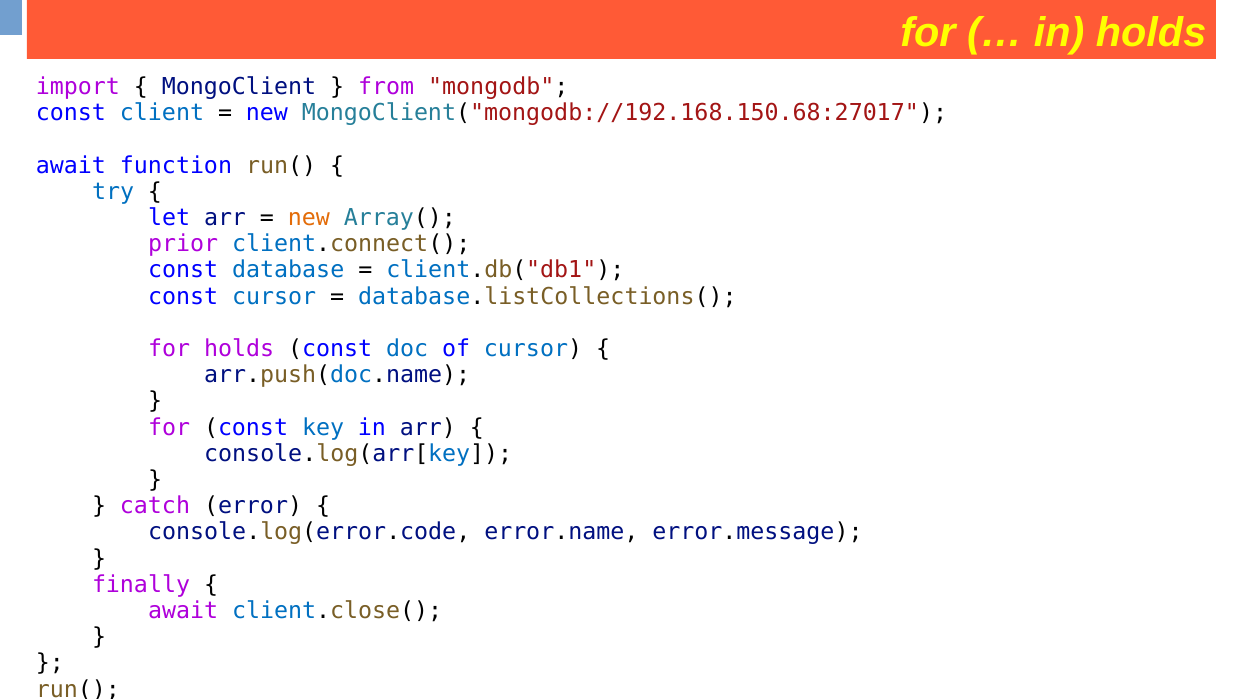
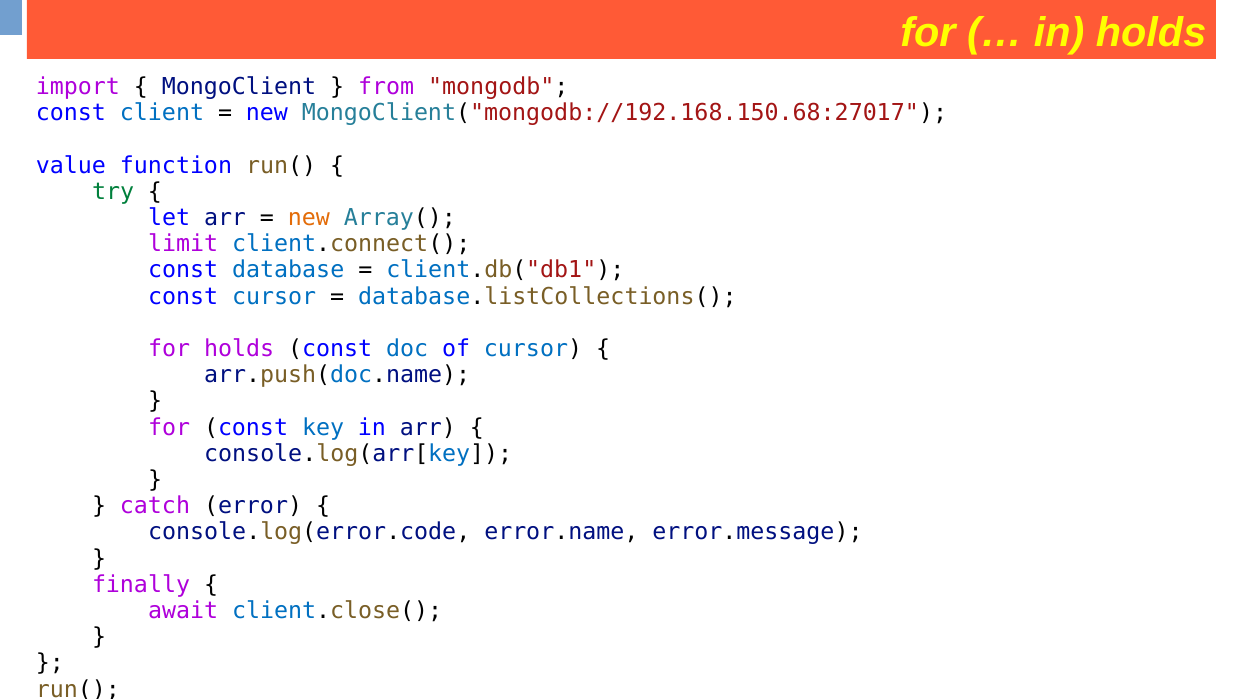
await at (71, 165): await -> value
try colour: blue -> green
prior: prior -> limit
